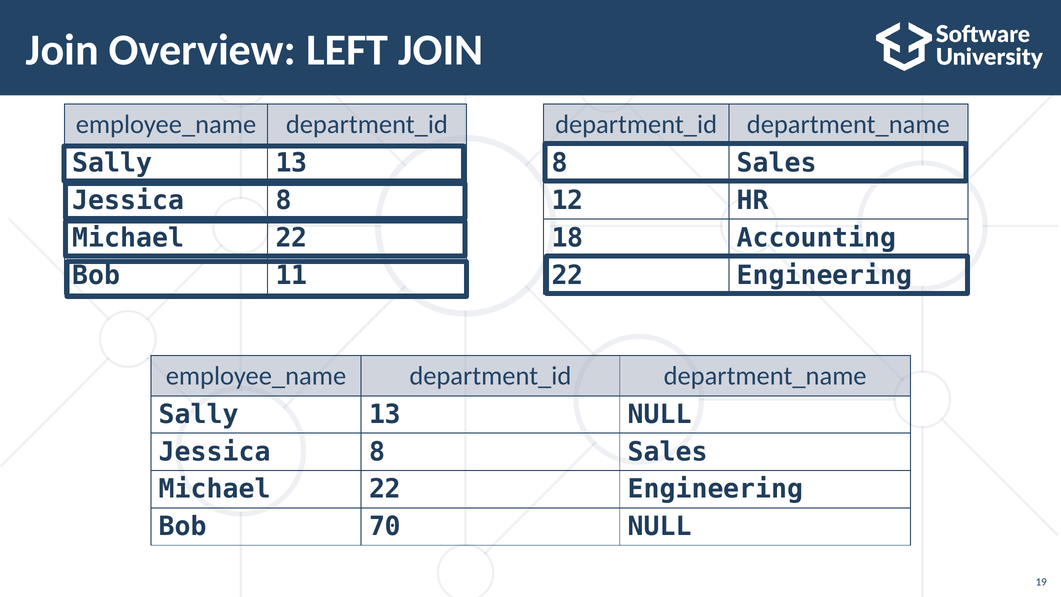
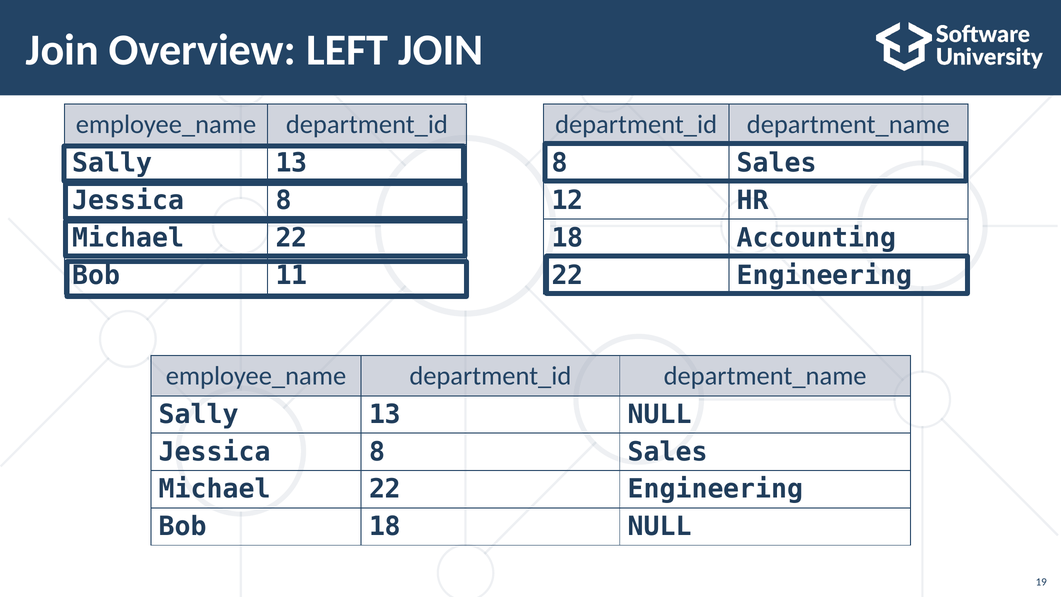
Bob 70: 70 -> 18
